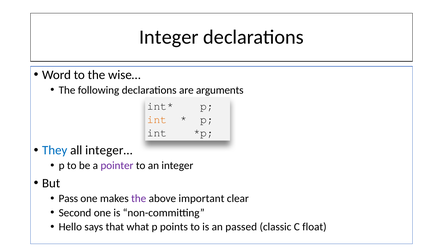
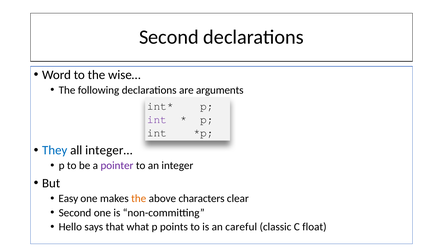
Integer at (169, 37): Integer -> Second
int at (157, 120) colour: orange -> purple
Pass: Pass -> Easy
the at (139, 199) colour: purple -> orange
important: important -> characters
passed: passed -> careful
